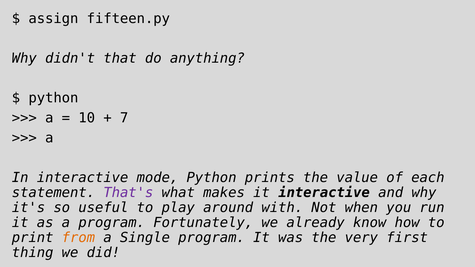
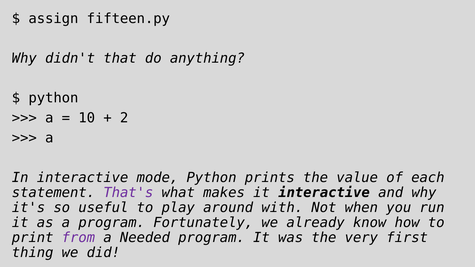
7: 7 -> 2
from colour: orange -> purple
Single: Single -> Needed
